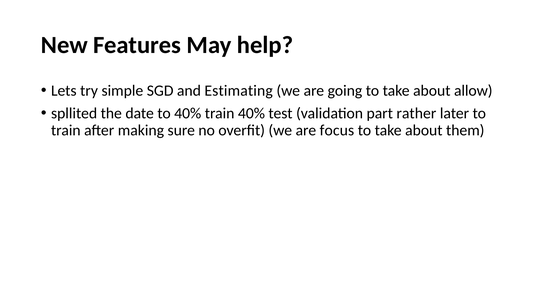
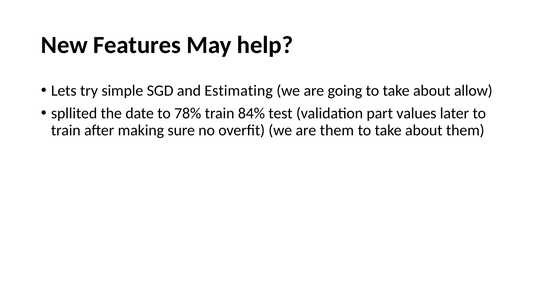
to 40%: 40% -> 78%
train 40%: 40% -> 84%
rather: rather -> values
are focus: focus -> them
